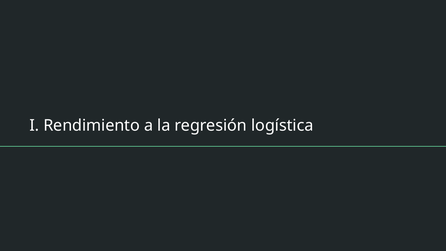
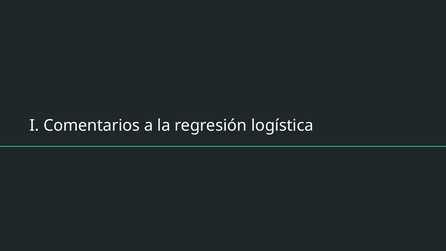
Rendimiento: Rendimiento -> Comentarios
